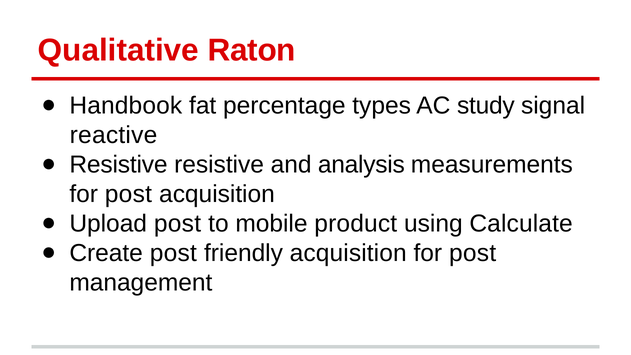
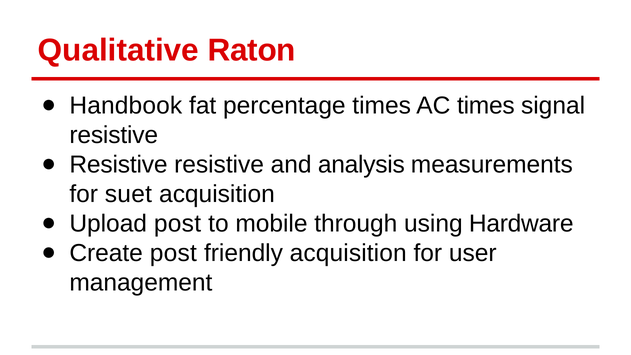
percentage types: types -> times
AC study: study -> times
reactive at (114, 135): reactive -> resistive
post at (128, 194): post -> suet
product: product -> through
Calculate: Calculate -> Hardware
post at (473, 253): post -> user
